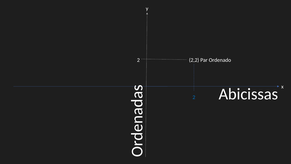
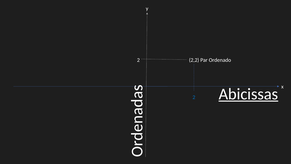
Abicissas underline: none -> present
